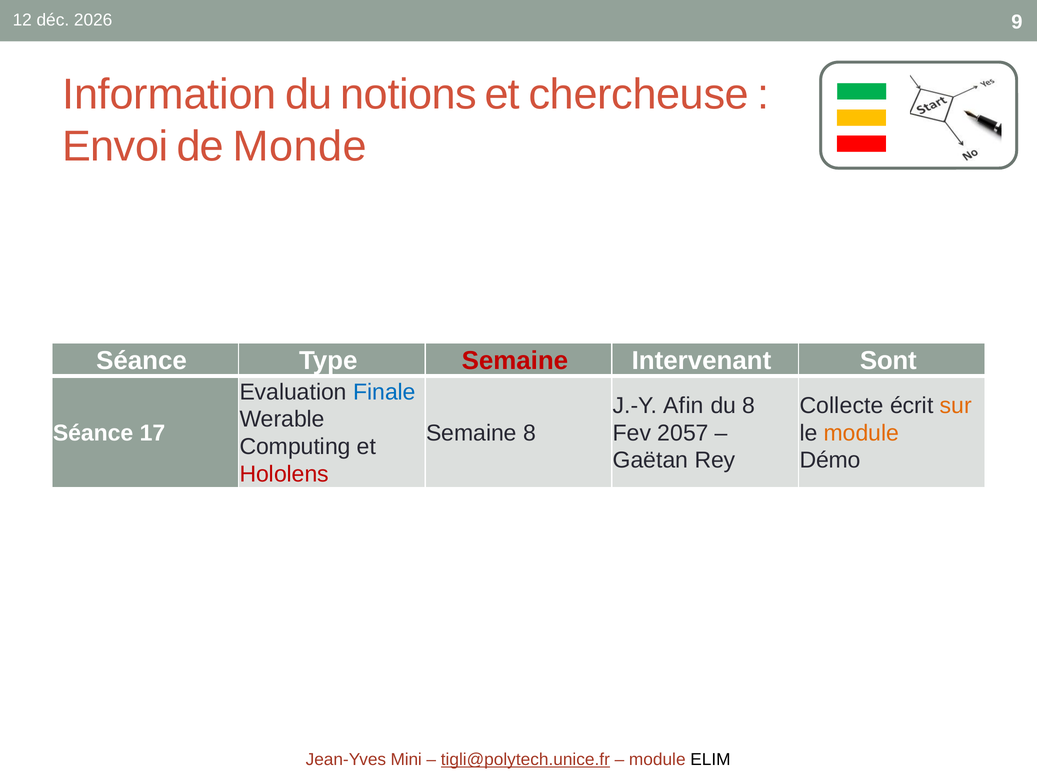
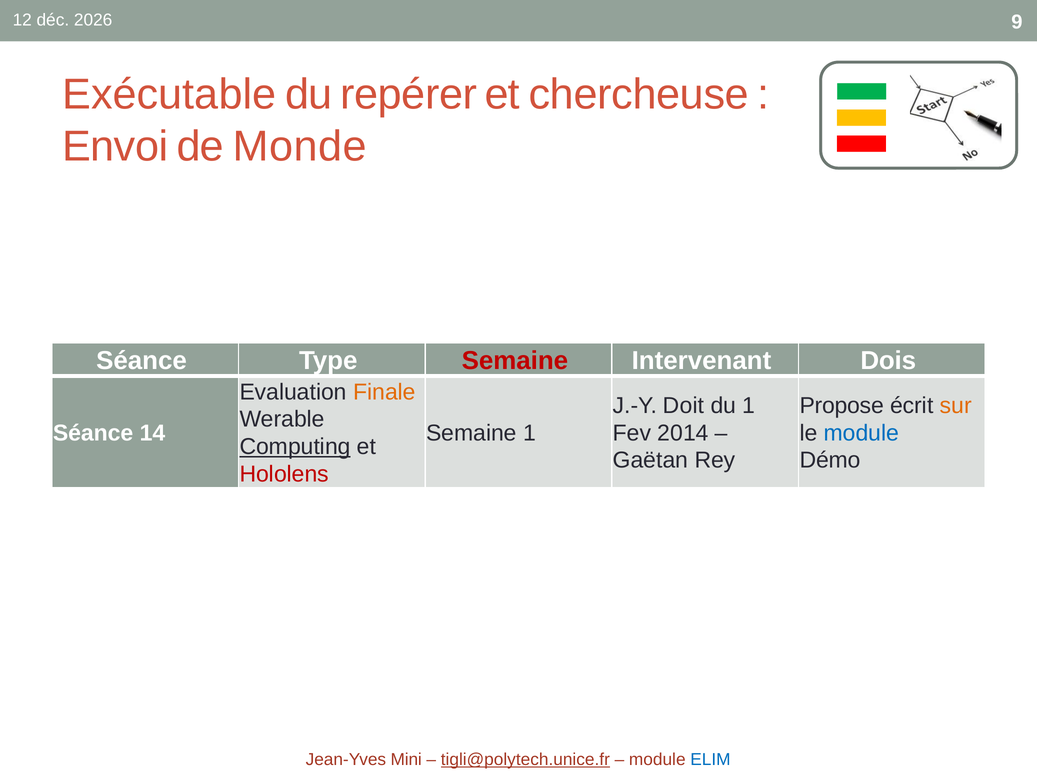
Information: Information -> Exécutable
notions: notions -> repérer
Sont: Sont -> Dois
Finale colour: blue -> orange
Afin: Afin -> Doit
du 8: 8 -> 1
Collecte: Collecte -> Propose
17: 17 -> 14
Semaine 8: 8 -> 1
2057: 2057 -> 2014
module at (861, 433) colour: orange -> blue
Computing underline: none -> present
ELIM colour: black -> blue
